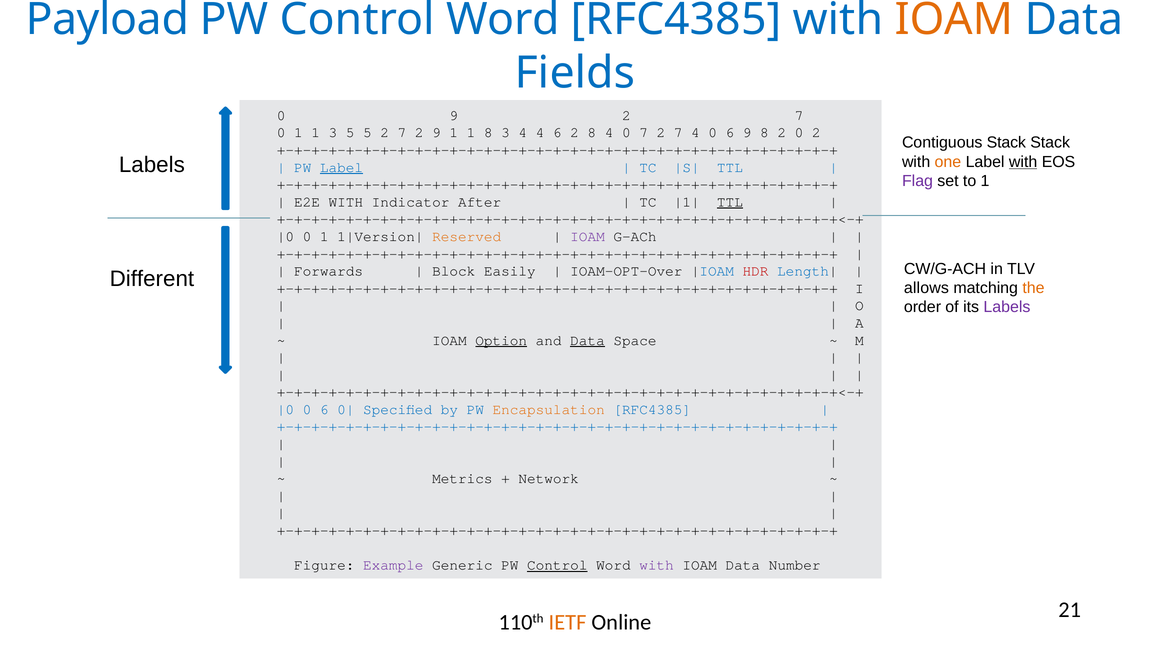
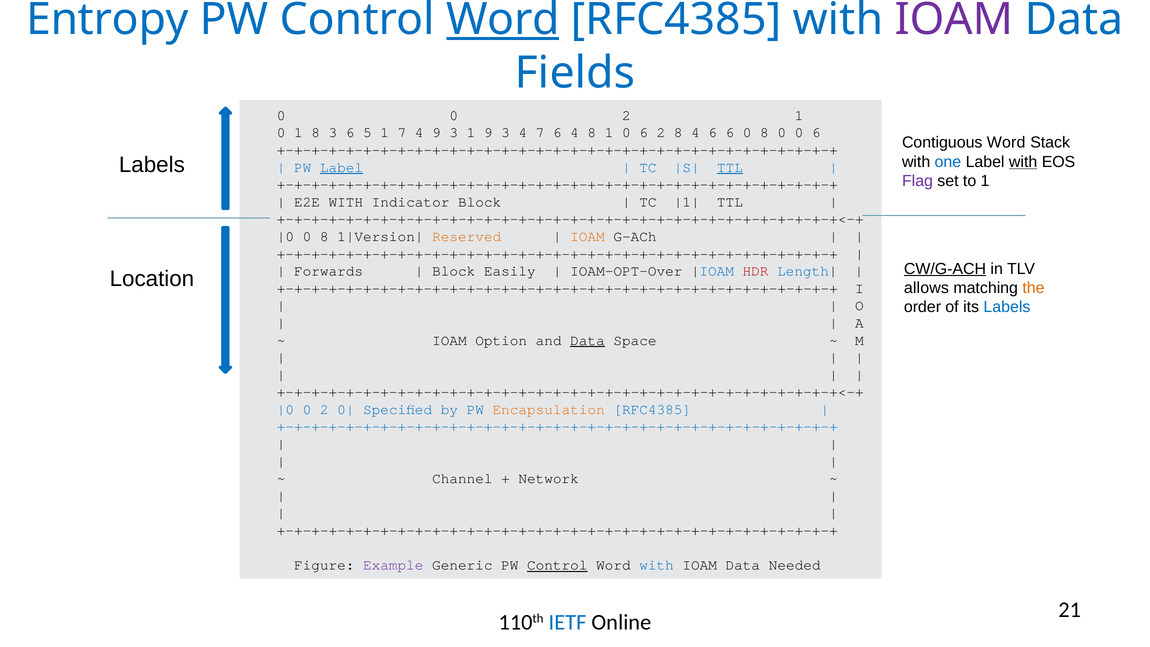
Payload: Payload -> Entropy
Word at (503, 19) underline: none -> present
IOAM at (954, 19) colour: orange -> purple
9 at (454, 115): 9 -> 0
7 at (799, 115): 7 -> 1
0 1 1: 1 -> 8
3 5: 5 -> 6
5 2: 2 -> 1
2 at (419, 133): 2 -> 4
1 at (454, 133): 1 -> 3
1 8: 8 -> 9
4 4: 4 -> 7
6 2: 2 -> 4
8 4: 4 -> 1
7 at (644, 133): 7 -> 6
7 at (678, 133): 7 -> 8
0 at (713, 133): 0 -> 6
6 9: 9 -> 0
8 2: 2 -> 0
2 at (816, 133): 2 -> 6
Contiguous Stack: Stack -> Word
one colour: orange -> blue
TTL at (730, 167) underline: none -> present
Indicator After: After -> Block
TTL at (730, 202) underline: present -> none
1 at (324, 236): 1 -> 8
IOAM at (588, 236) colour: purple -> orange
CW/G-ACH underline: none -> present
Different: Different -> Location
Labels at (1007, 307) colour: purple -> blue
Option underline: present -> none
6 at (324, 409): 6 -> 2
Metrics: Metrics -> Channel
with at (657, 565) colour: purple -> blue
Number: Number -> Needed
IETF colour: orange -> blue
